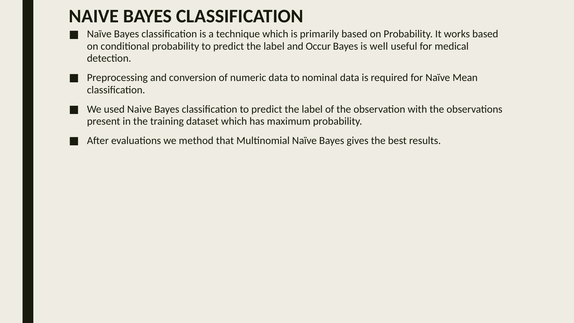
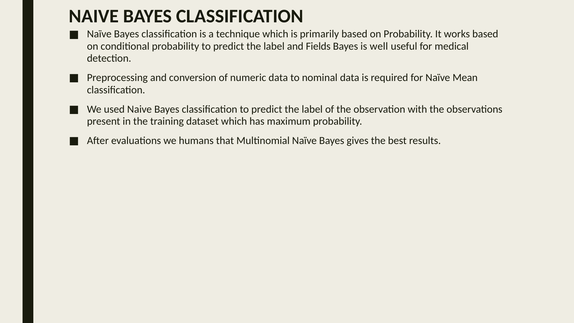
Occur: Occur -> Fields
method: method -> humans
